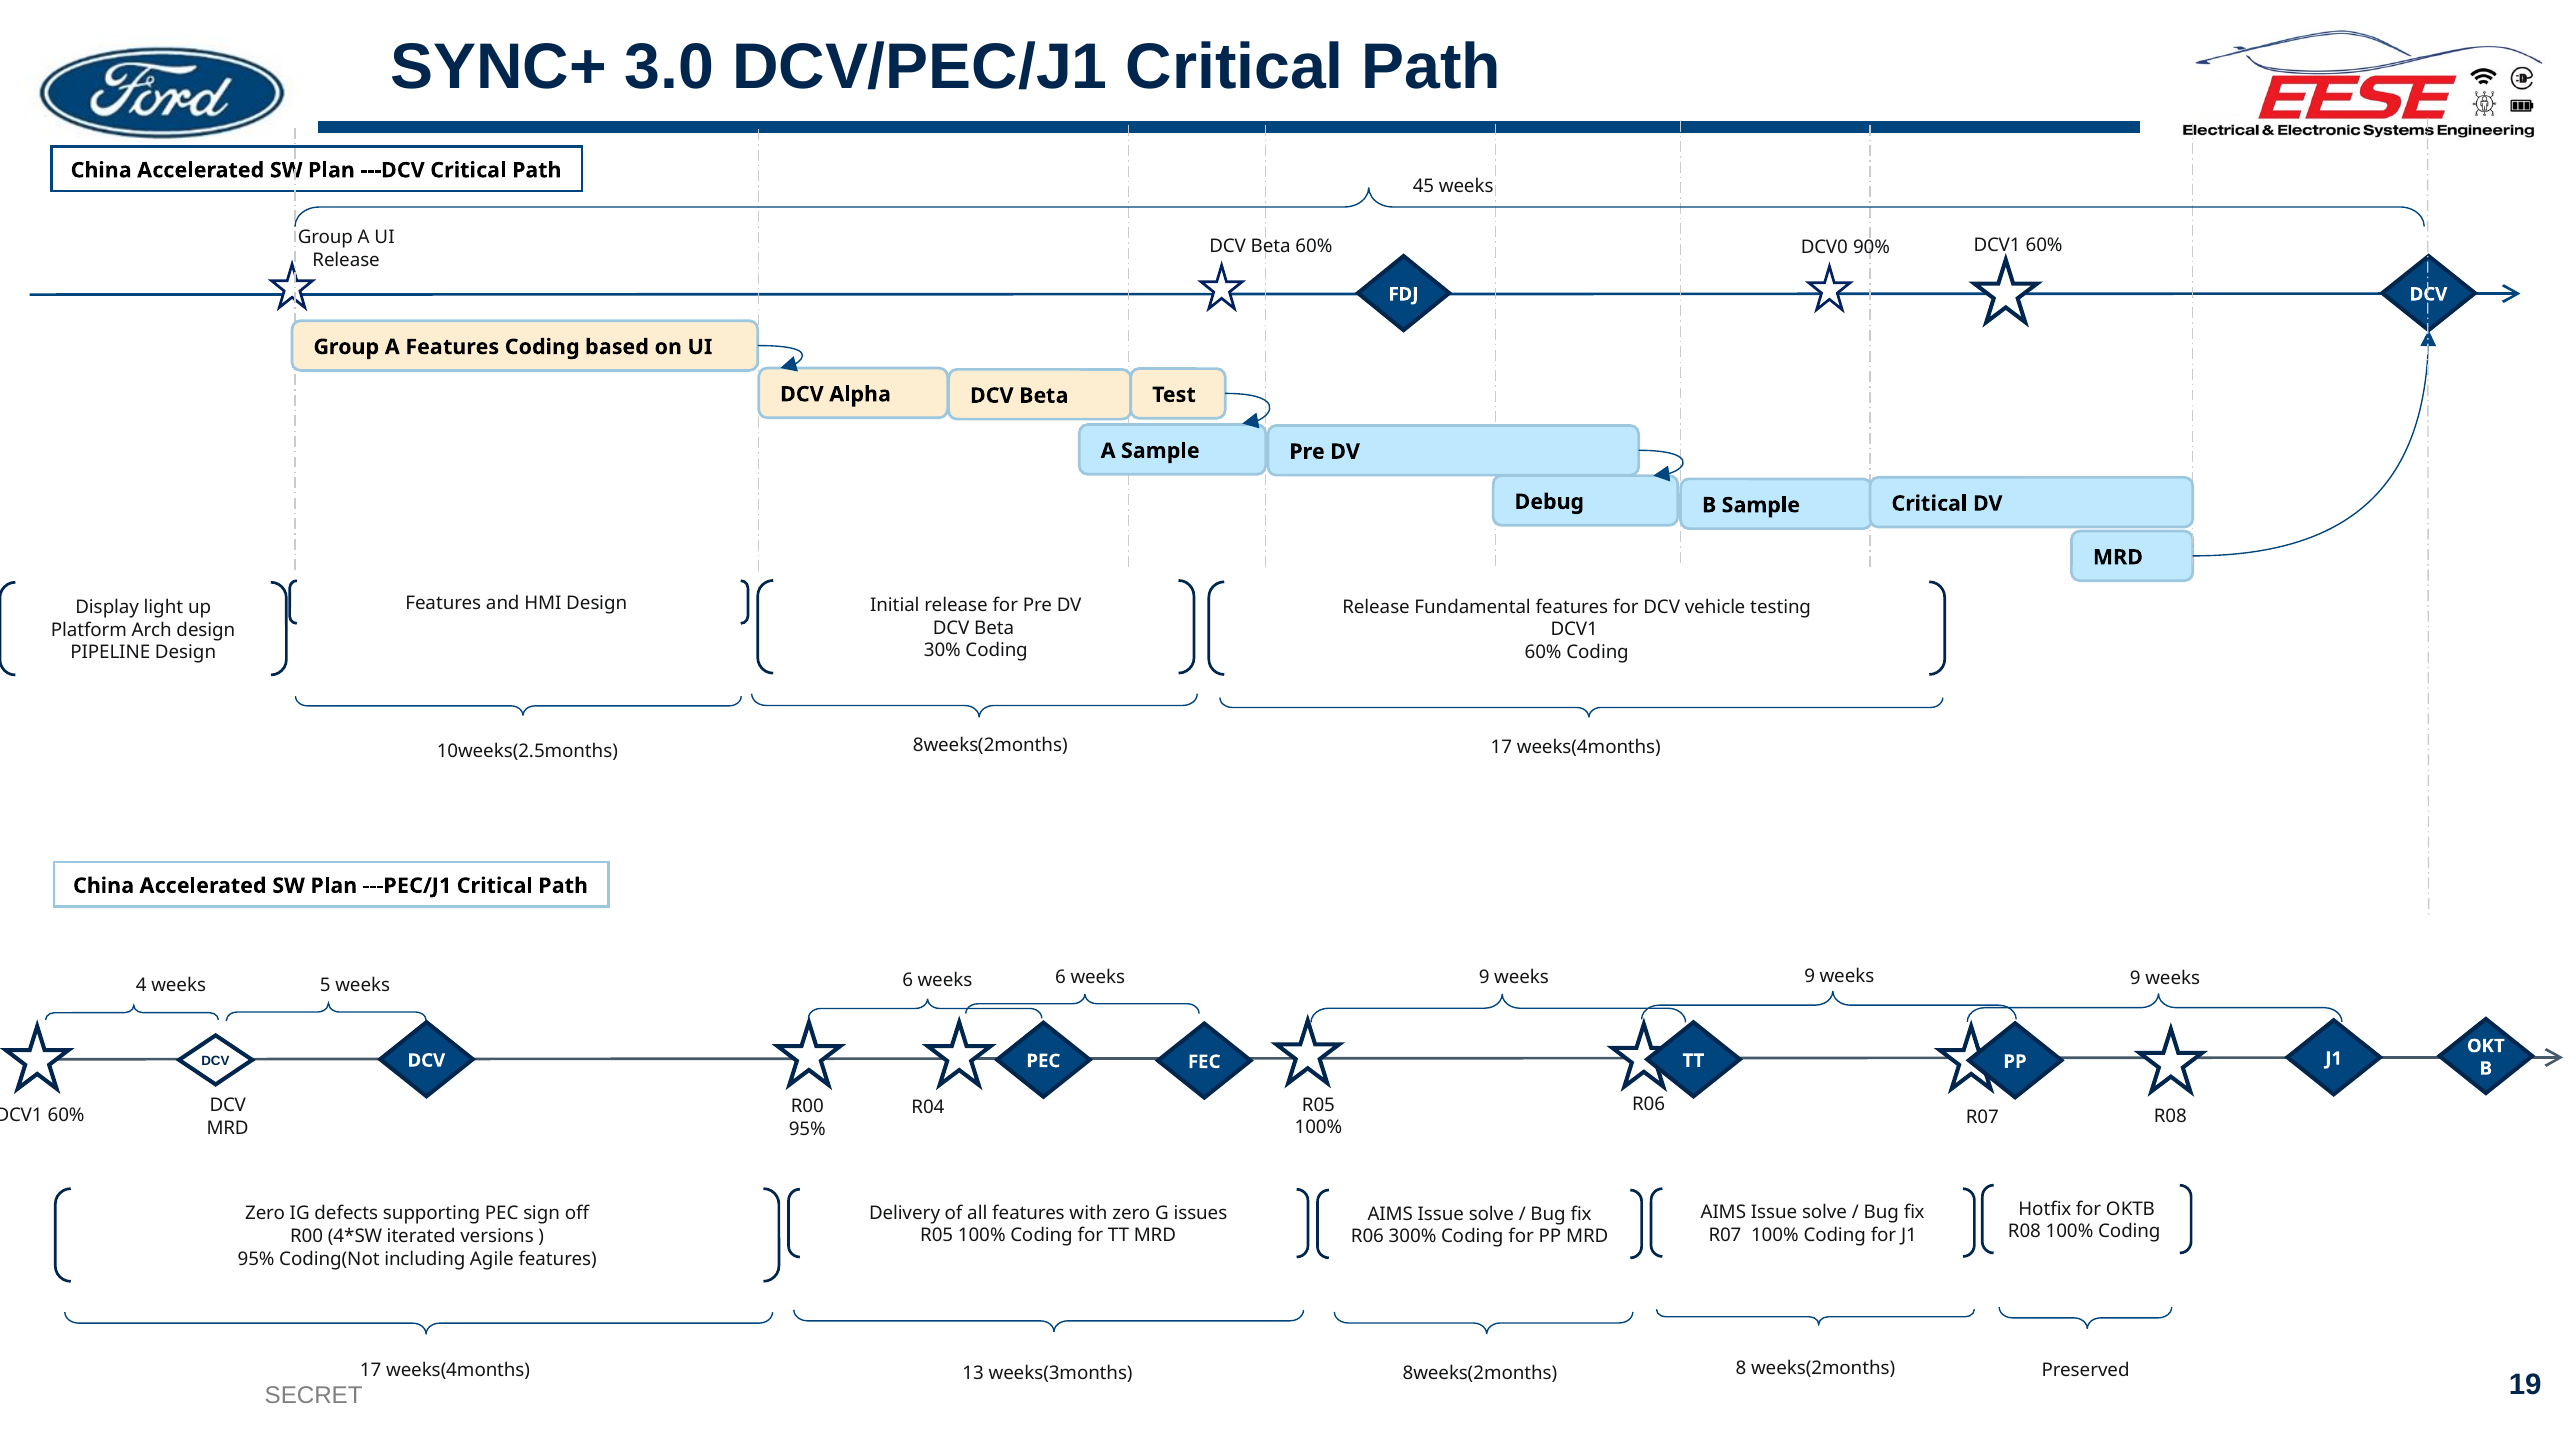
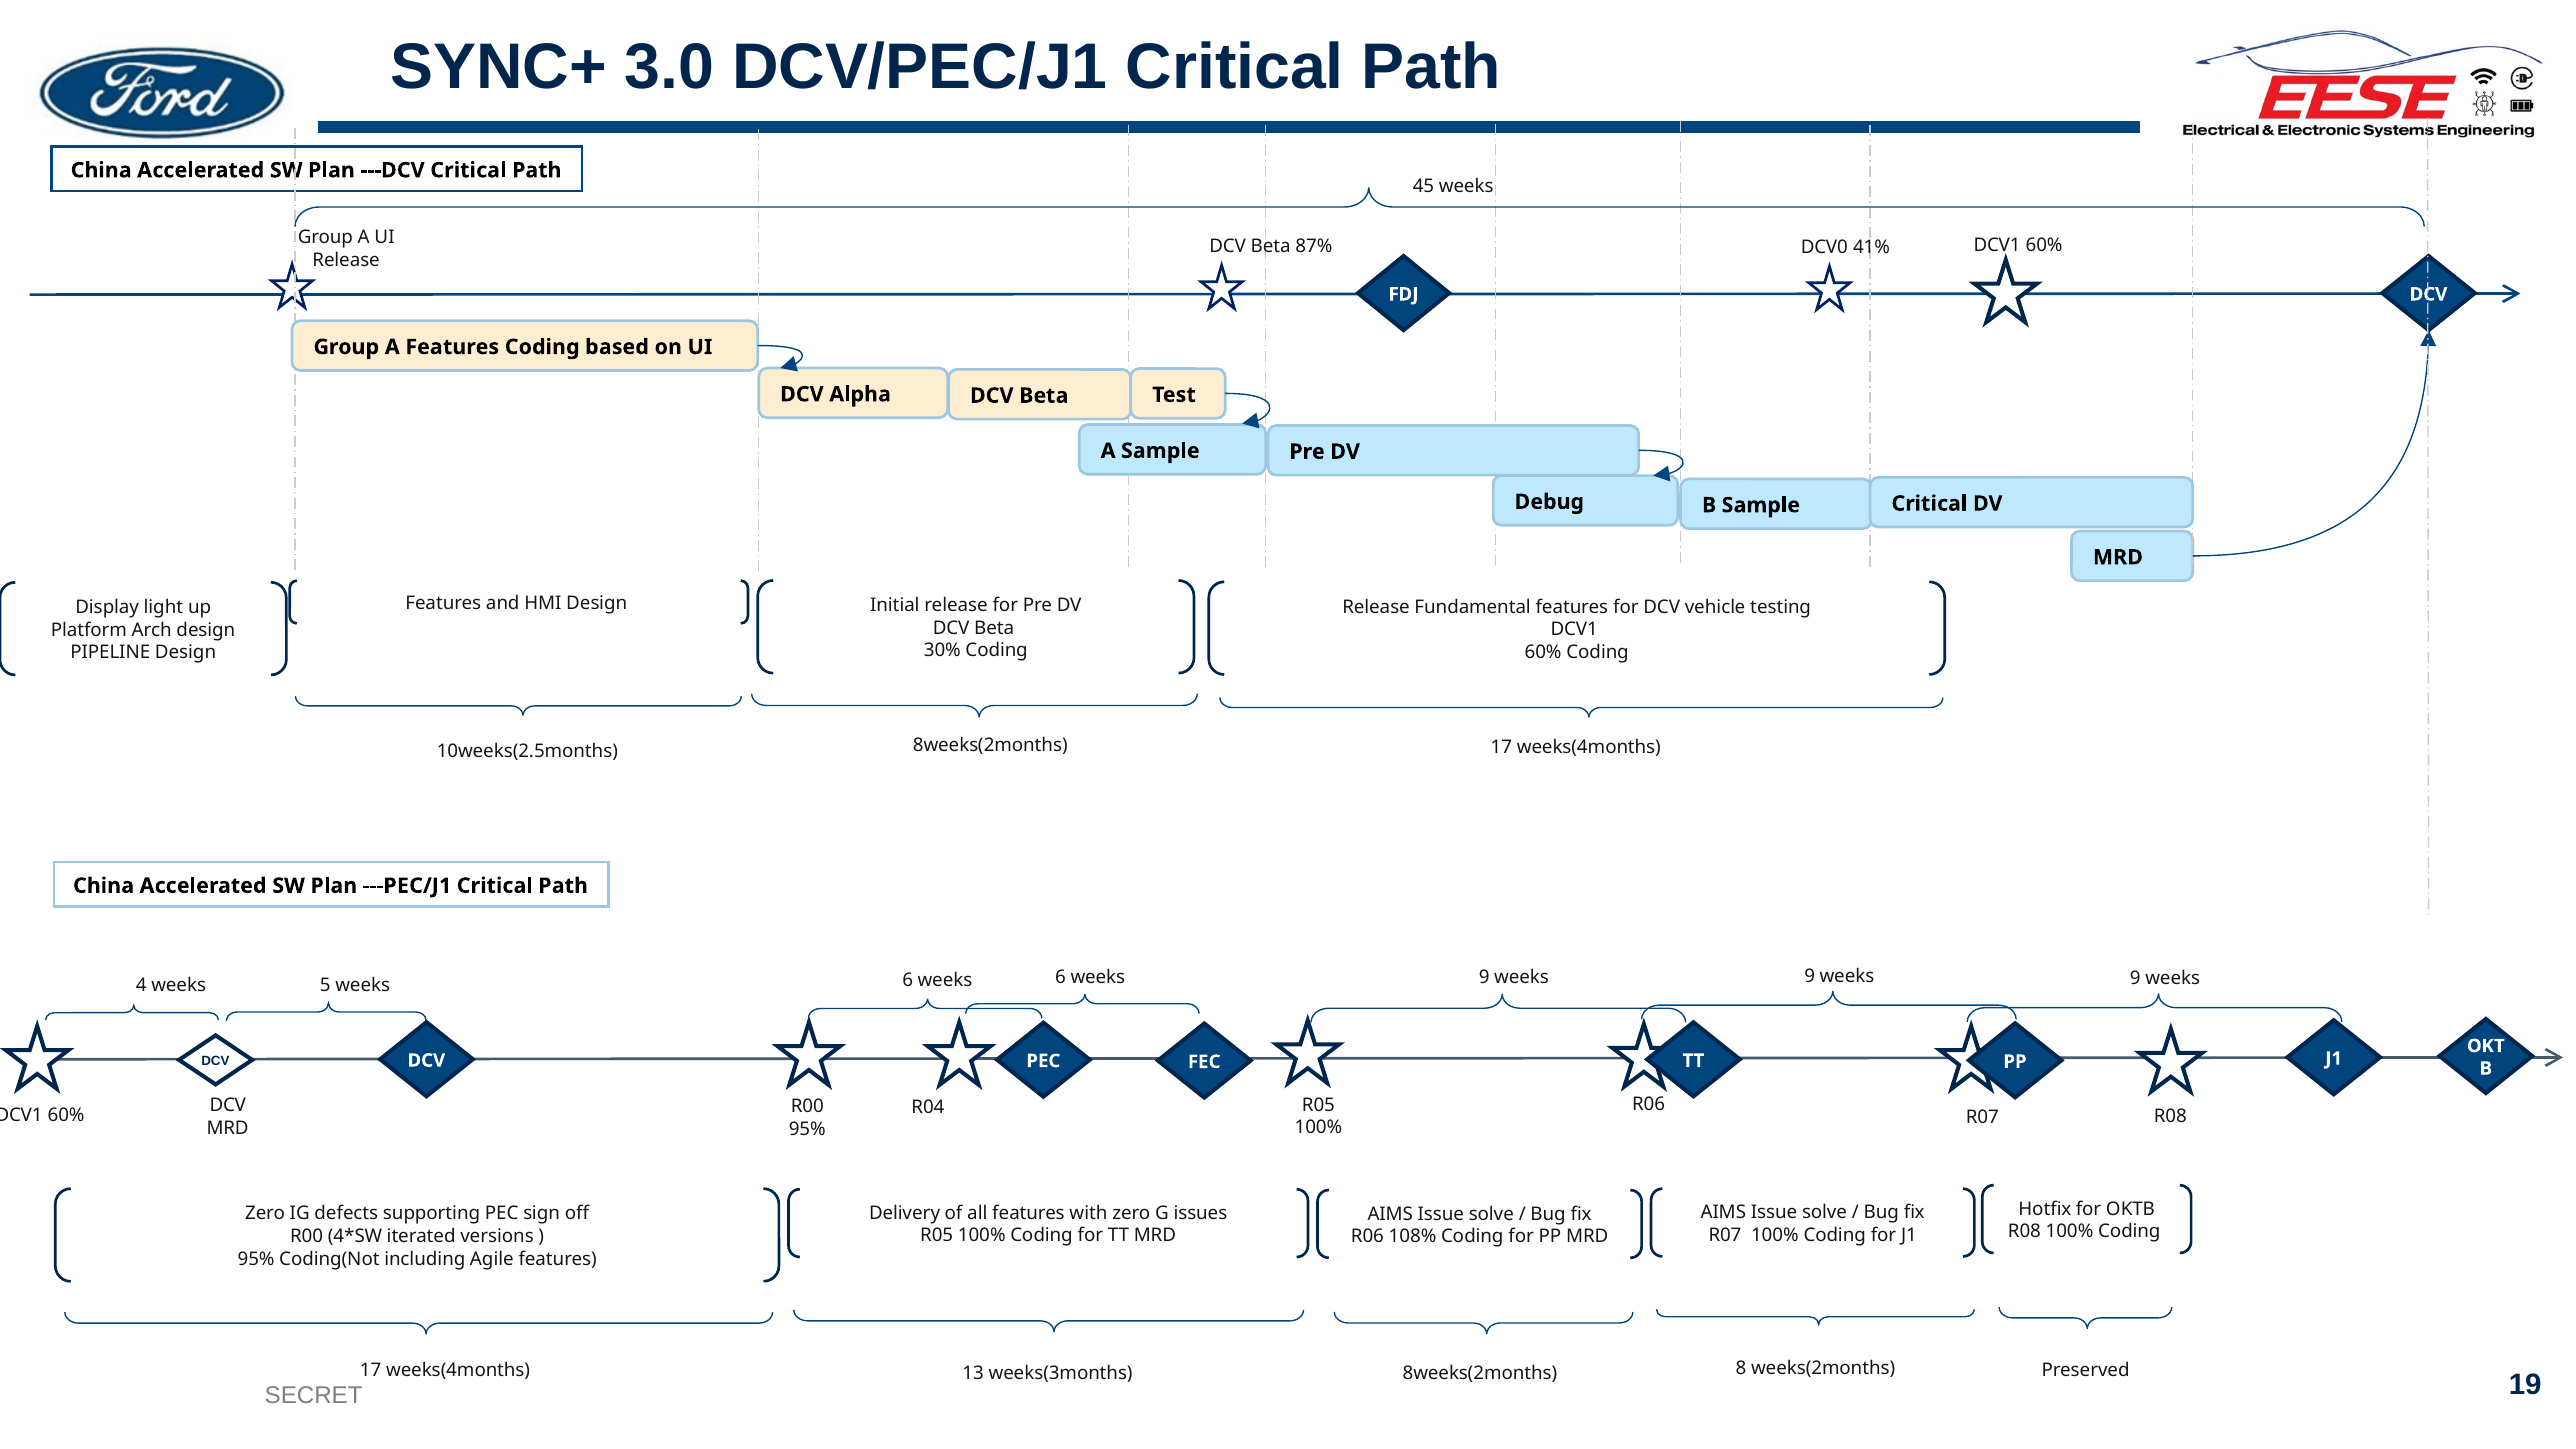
Beta 60%: 60% -> 87%
90%: 90% -> 41%
300%: 300% -> 108%
